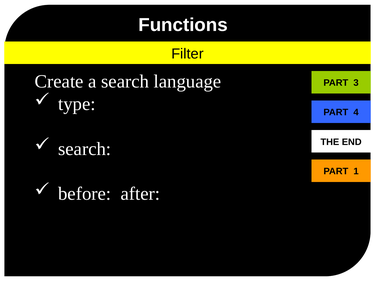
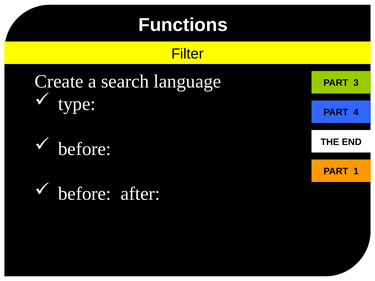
search at (85, 149): search -> before
